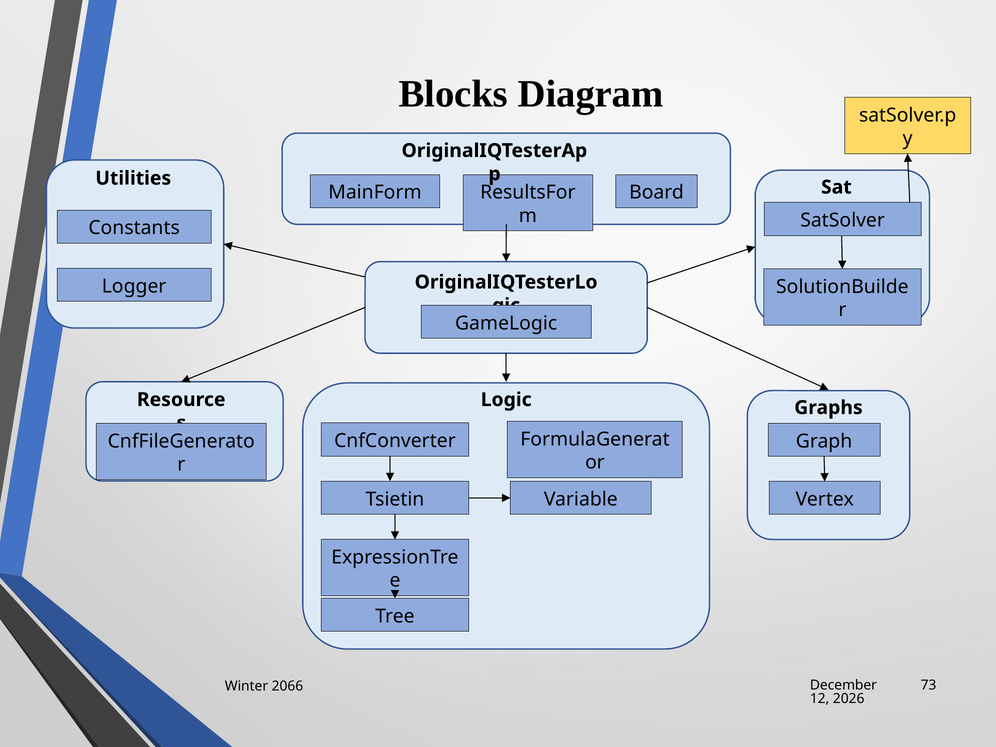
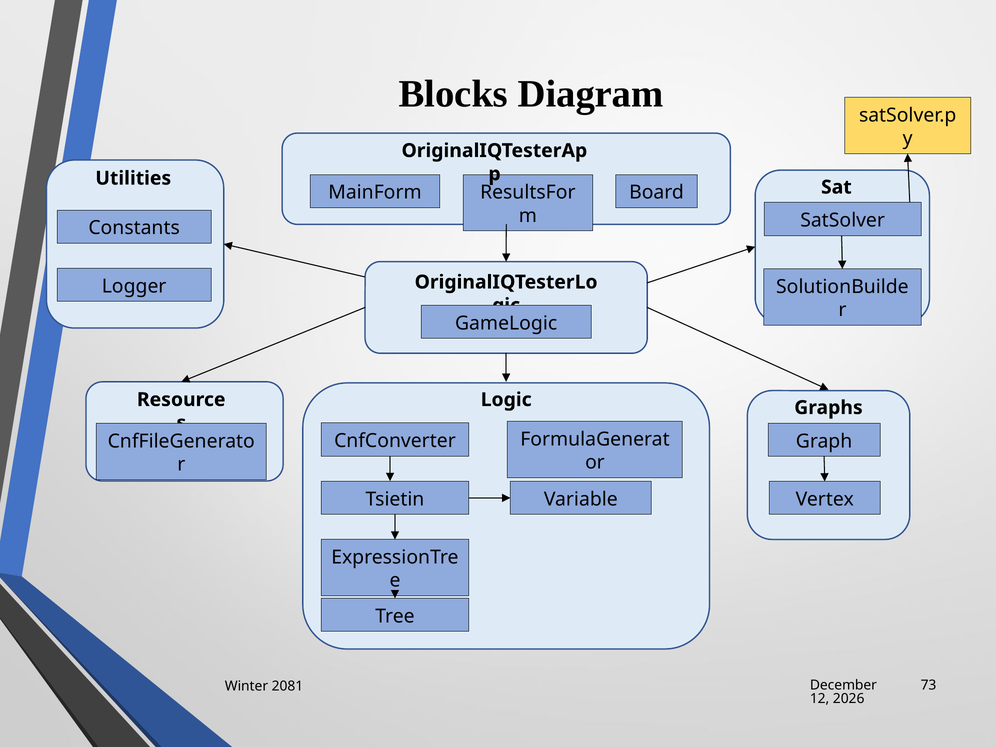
2066: 2066 -> 2081
